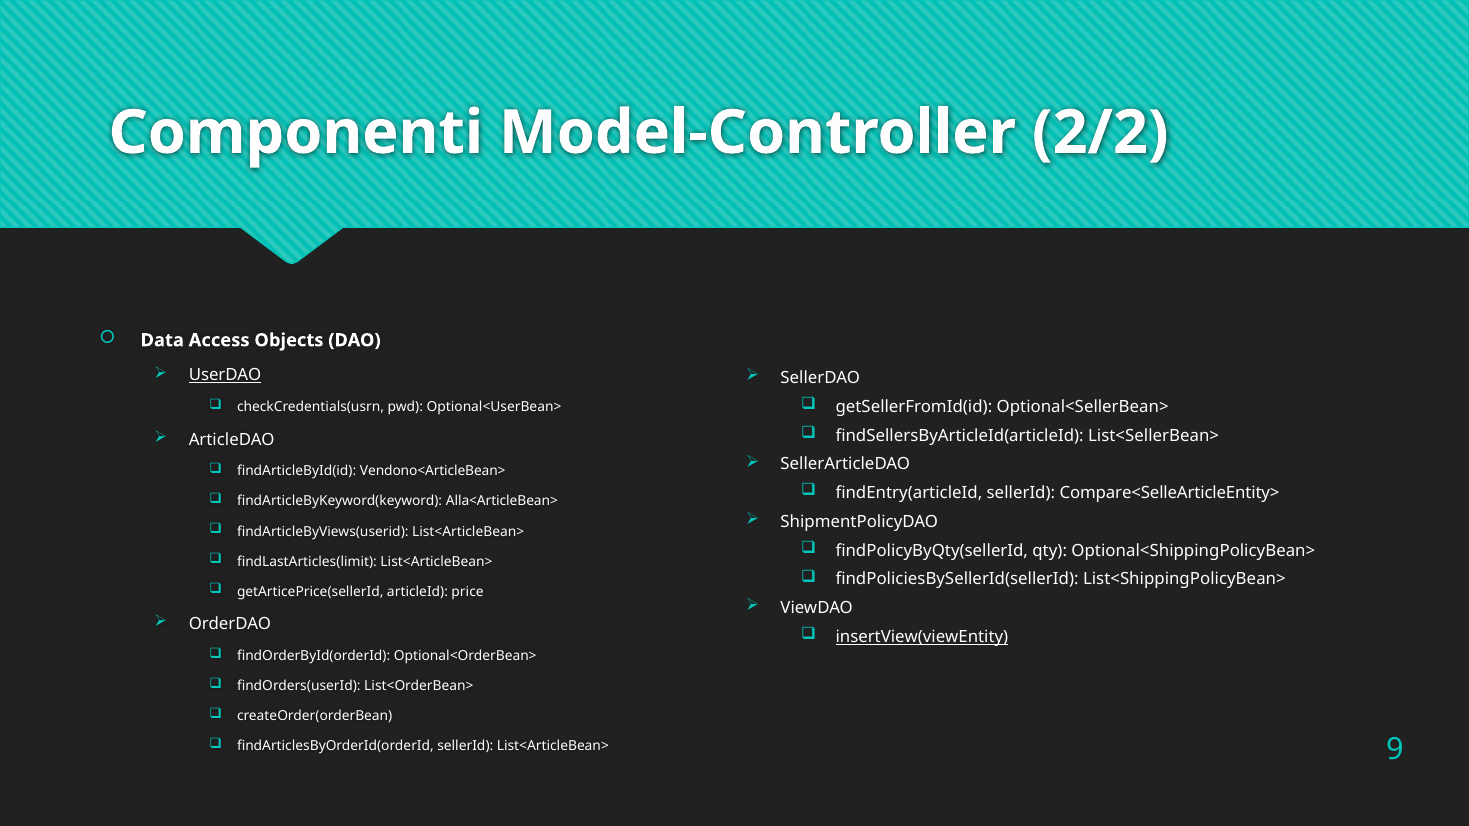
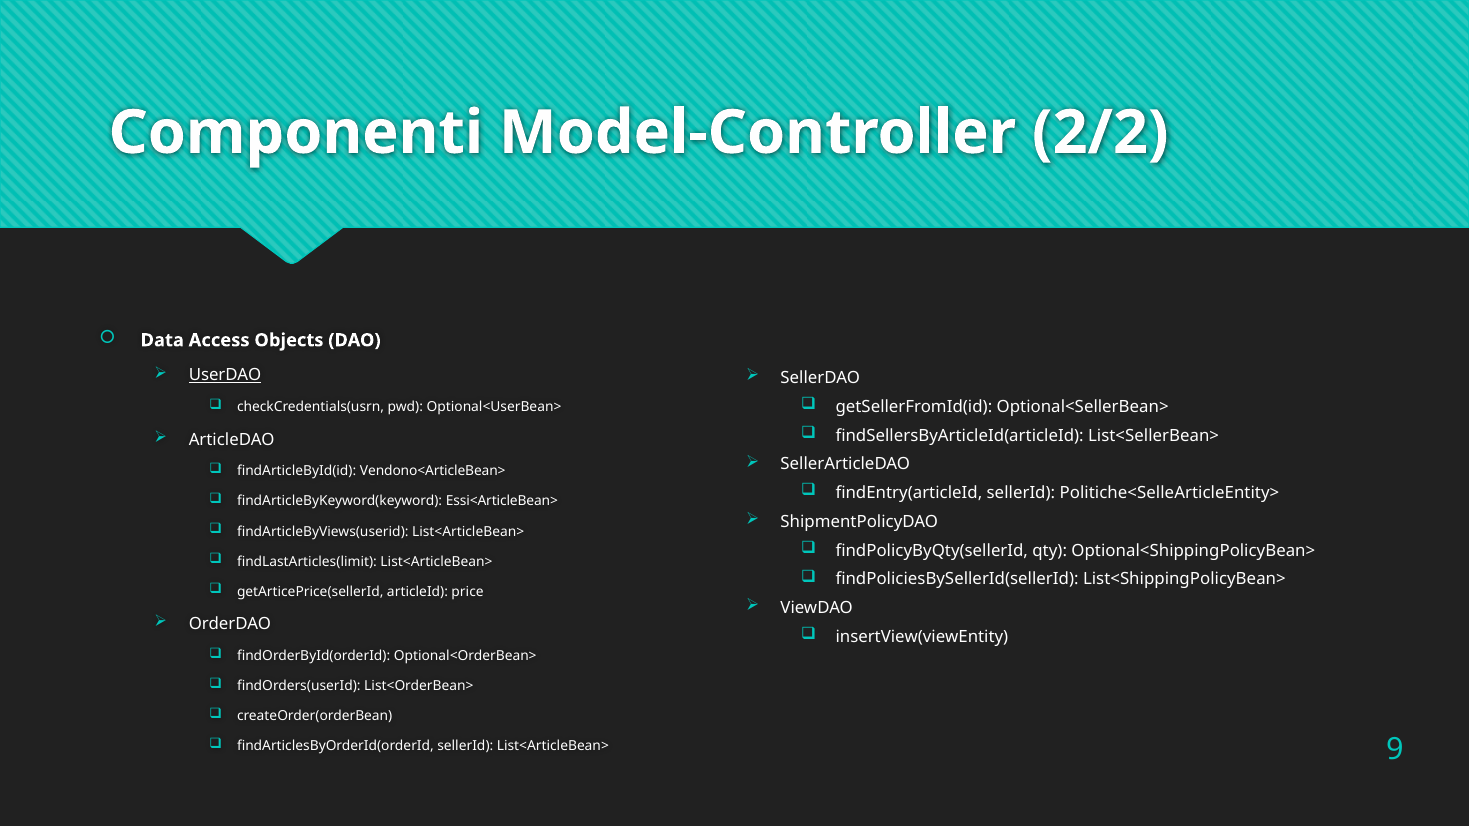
Compare<SelleArticleEntity>: Compare<SelleArticleEntity> -> Politiche<SelleArticleEntity>
Alla<ArticleBean>: Alla<ArticleBean> -> Essi<ArticleBean>
insertView(viewEntity underline: present -> none
